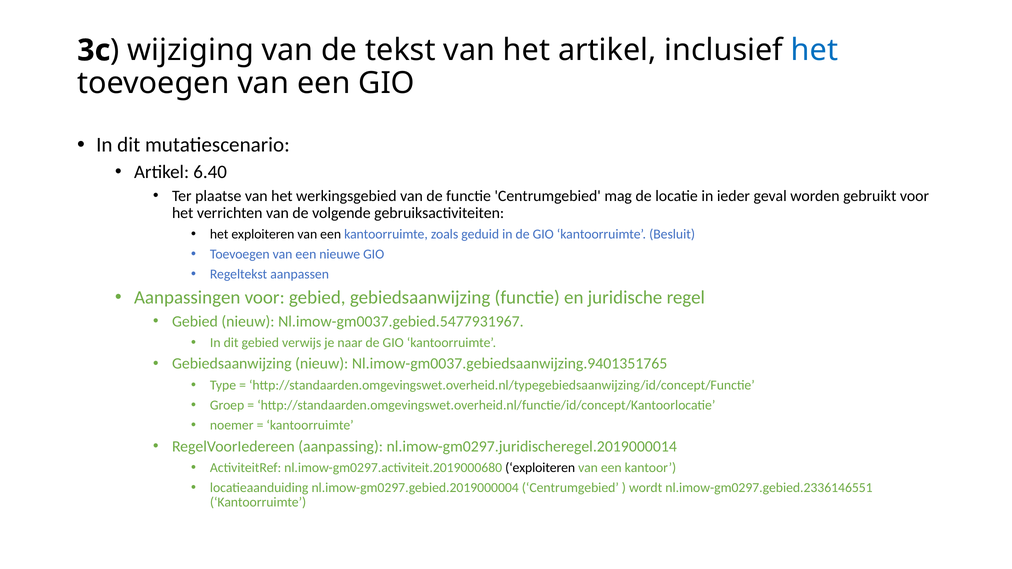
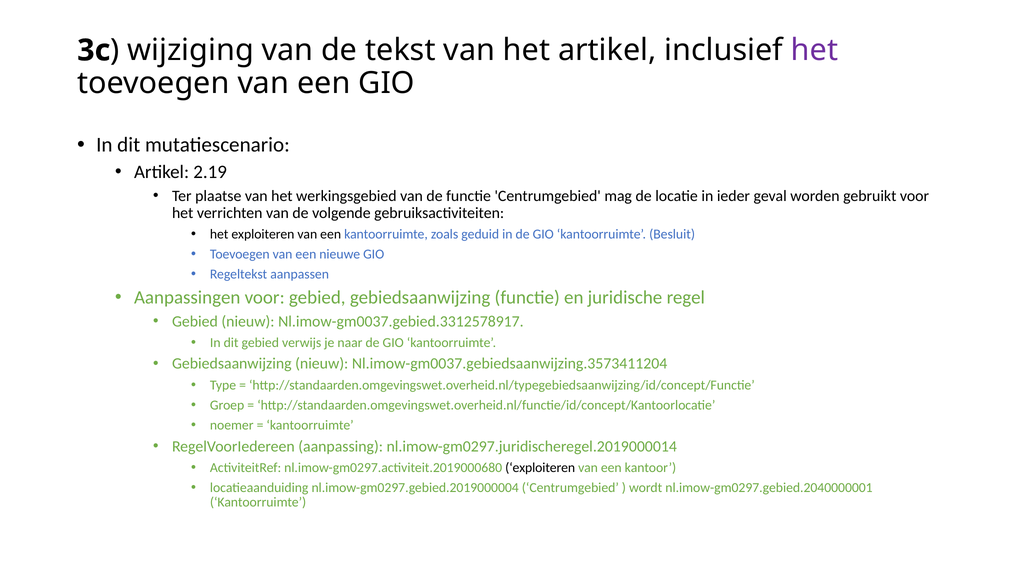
het at (814, 50) colour: blue -> purple
6.40: 6.40 -> 2.19
Nl.imow-gm0037.gebied.5477931967: Nl.imow-gm0037.gebied.5477931967 -> Nl.imow-gm0037.gebied.3312578917
Nl.imow-gm0037.gebiedsaanwijzing.9401351765: Nl.imow-gm0037.gebiedsaanwijzing.9401351765 -> Nl.imow-gm0037.gebiedsaanwijzing.3573411204
nl.imow-gm0297.gebied.2336146551: nl.imow-gm0297.gebied.2336146551 -> nl.imow-gm0297.gebied.2040000001
